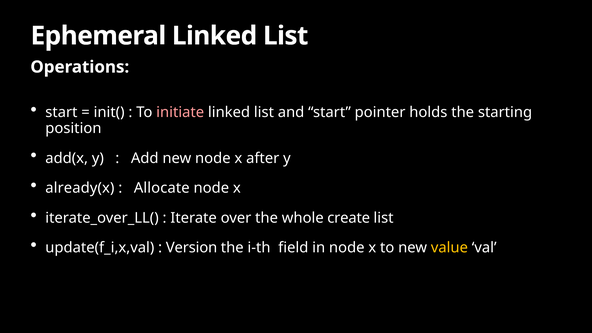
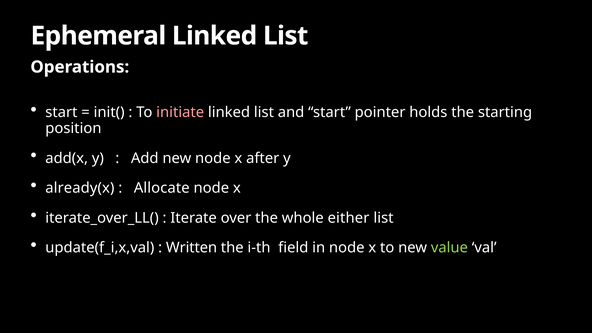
create: create -> either
Version: Version -> Written
value colour: yellow -> light green
